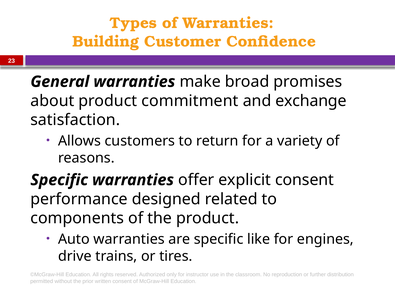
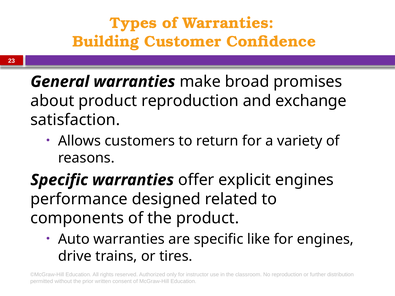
product commitment: commitment -> reproduction
explicit consent: consent -> engines
